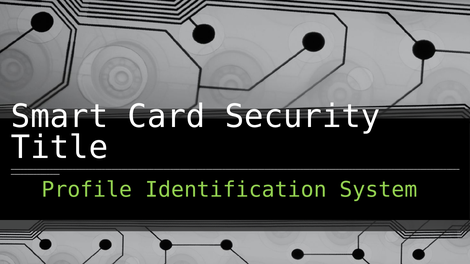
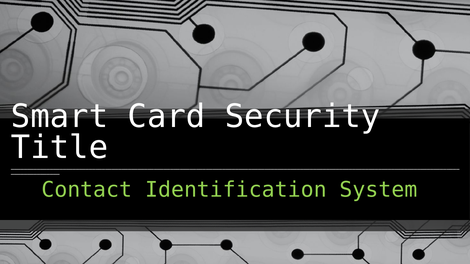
Profile: Profile -> Contact
